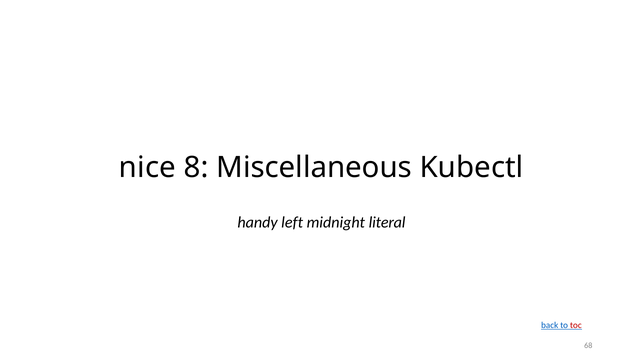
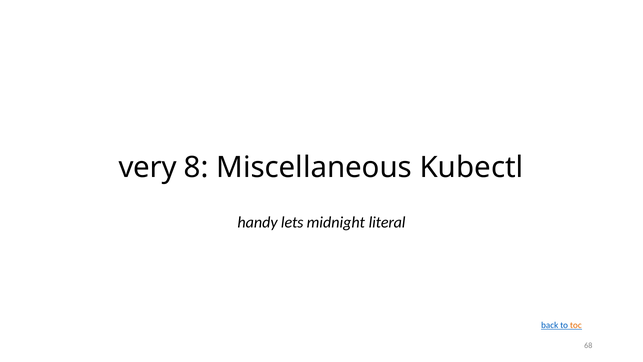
nice: nice -> very
left: left -> lets
toc colour: red -> orange
